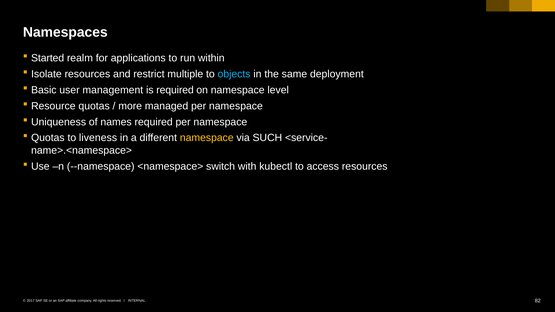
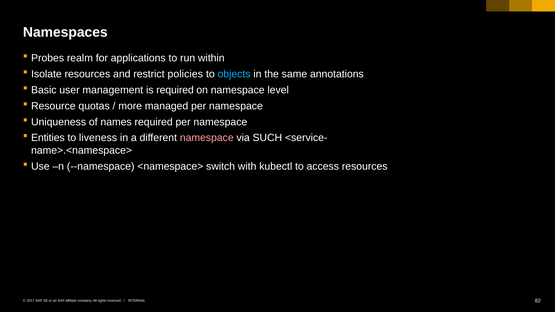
Started: Started -> Probes
multiple: multiple -> policies
deployment: deployment -> annotations
Quotas at (48, 138): Quotas -> Entities
namespace at (207, 138) colour: yellow -> pink
